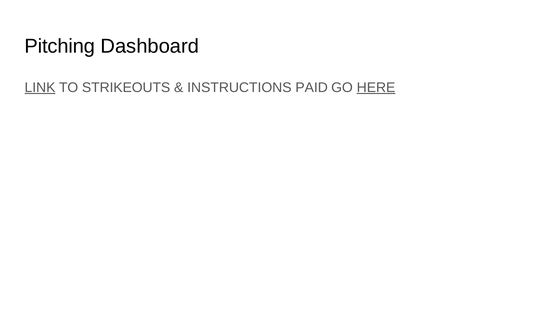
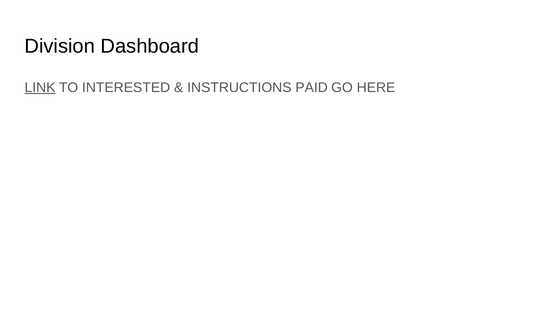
Pitching: Pitching -> Division
STRIKEOUTS: STRIKEOUTS -> INTERESTED
HERE underline: present -> none
